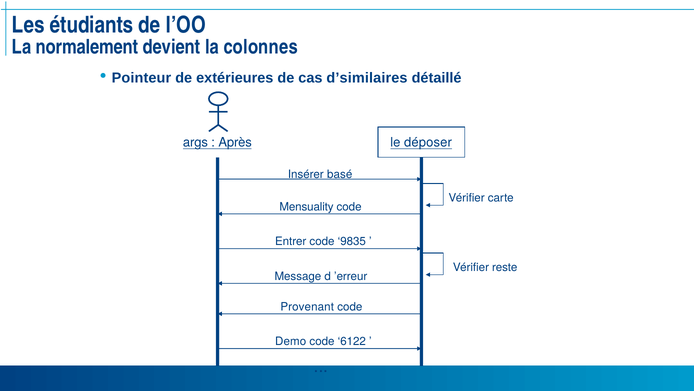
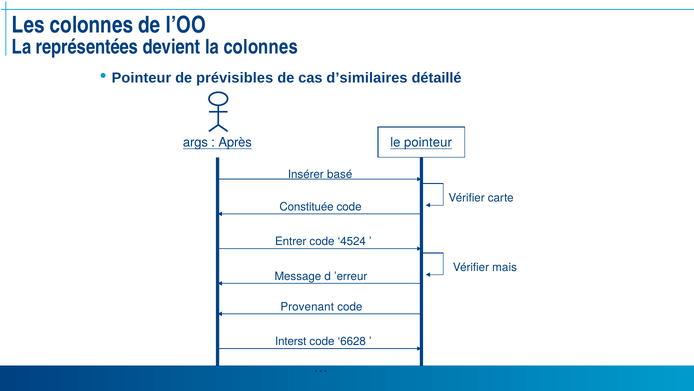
Les étudiants: étudiants -> colonnes
normalement: normalement -> représentées
extérieures: extérieures -> prévisibles
le déposer: déposer -> pointeur
Mensuality: Mensuality -> Constituée
9835: 9835 -> 4524
reste: reste -> mais
Demo: Demo -> Interst
6122: 6122 -> 6628
